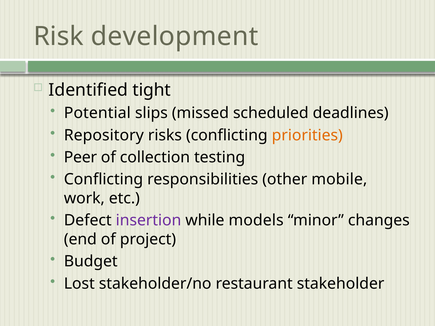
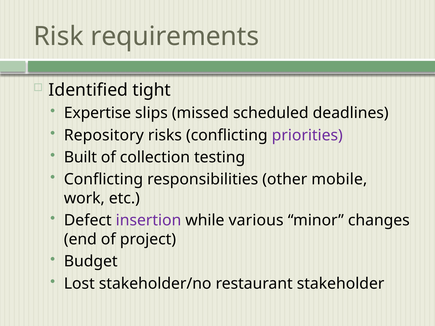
development: development -> requirements
Potential: Potential -> Expertise
priorities colour: orange -> purple
Peer: Peer -> Built
models: models -> various
